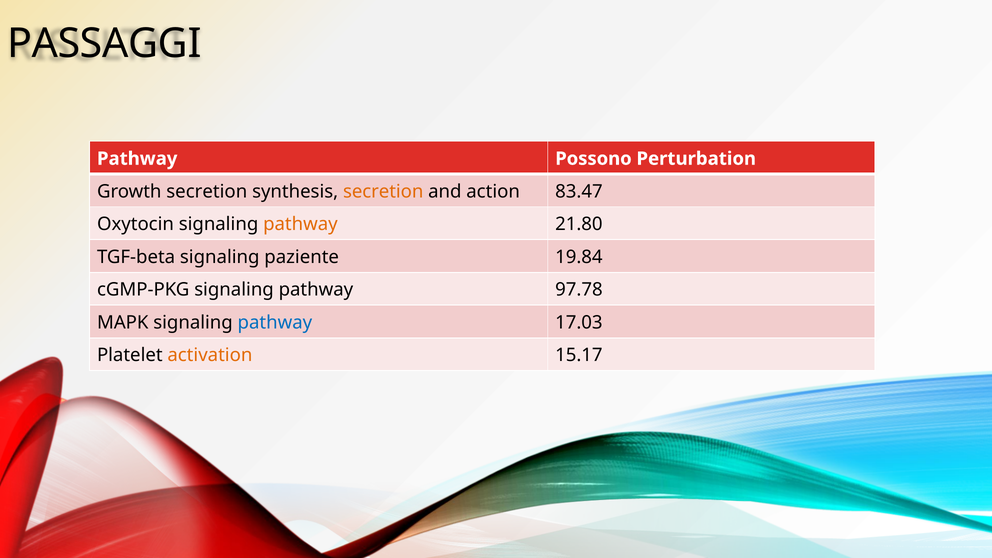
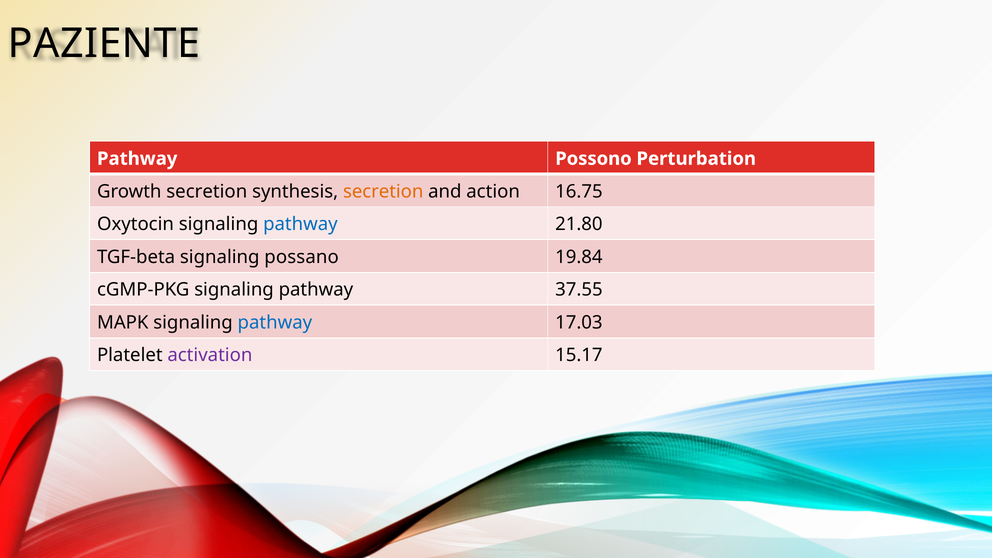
PASSAGGI: PASSAGGI -> PAZIENTE
83.47: 83.47 -> 16.75
pathway at (300, 224) colour: orange -> blue
paziente: paziente -> possano
97.78: 97.78 -> 37.55
activation colour: orange -> purple
